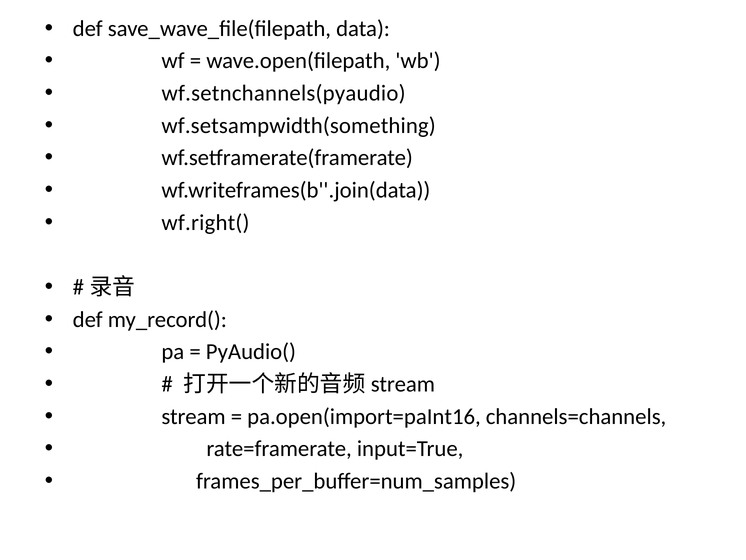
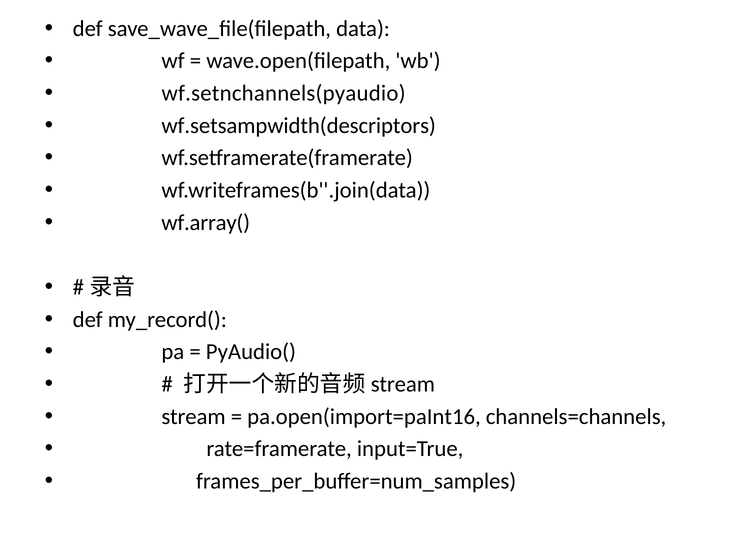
wf.setsampwidth(something: wf.setsampwidth(something -> wf.setsampwidth(descriptors
wf.right(: wf.right( -> wf.array(
